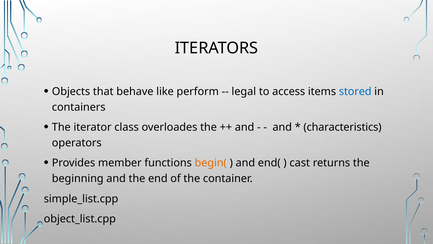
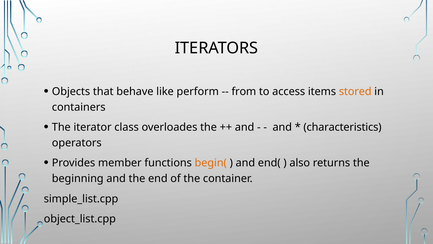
legal: legal -> from
stored colour: blue -> orange
cast: cast -> also
